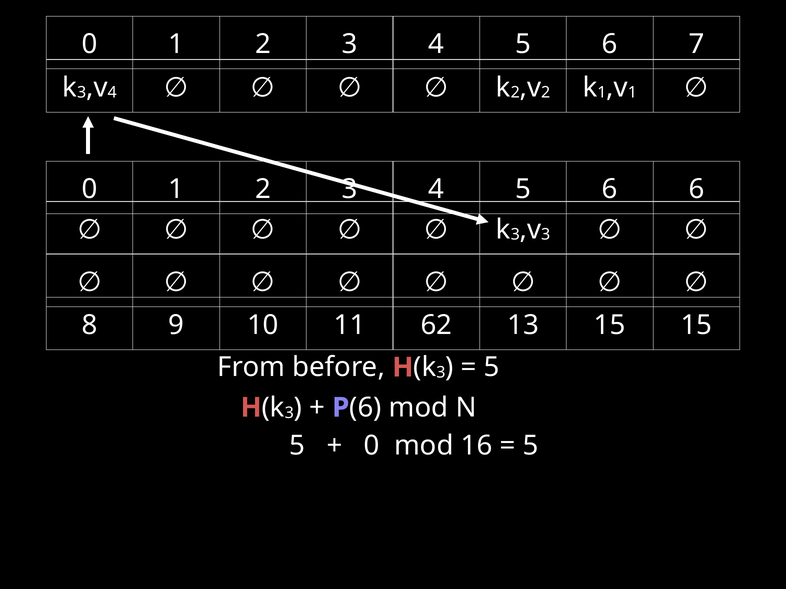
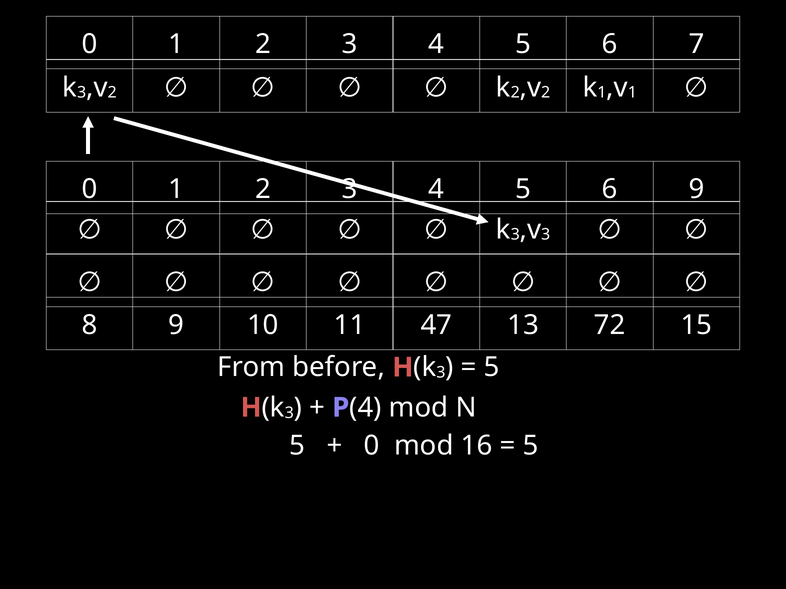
4 at (112, 93): 4 -> 2
6 6: 6 -> 9
62: 62 -> 47
13 15: 15 -> 72
6 at (366, 408): 6 -> 4
